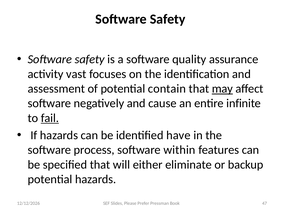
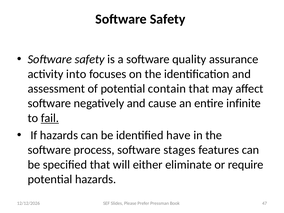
vast: vast -> into
may underline: present -> none
within: within -> stages
backup: backup -> require
